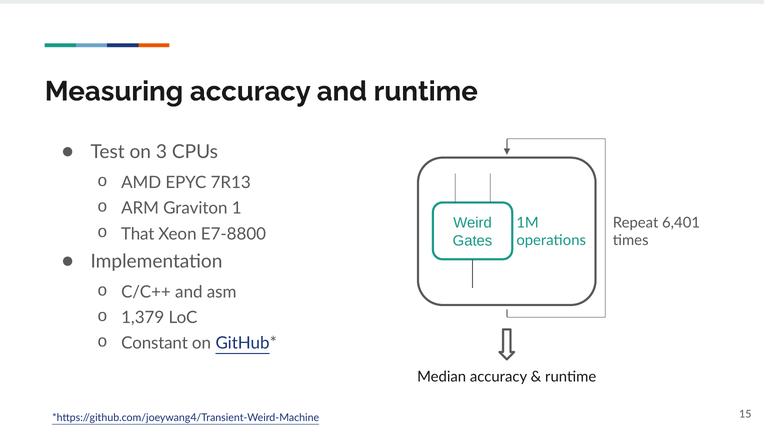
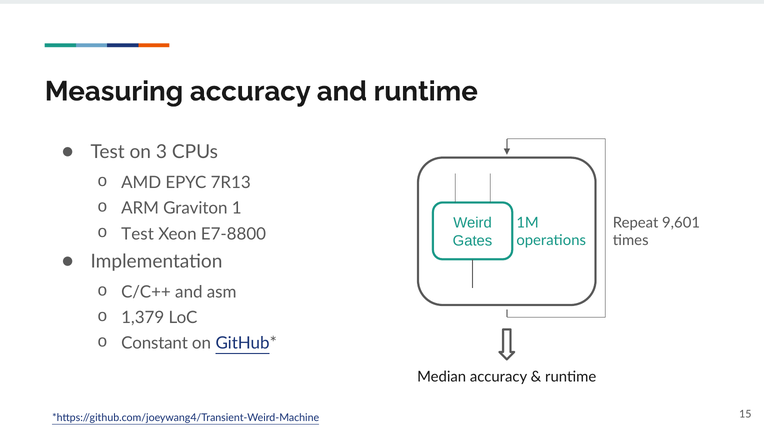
6,401: 6,401 -> 9,601
That at (138, 234): That -> Test
